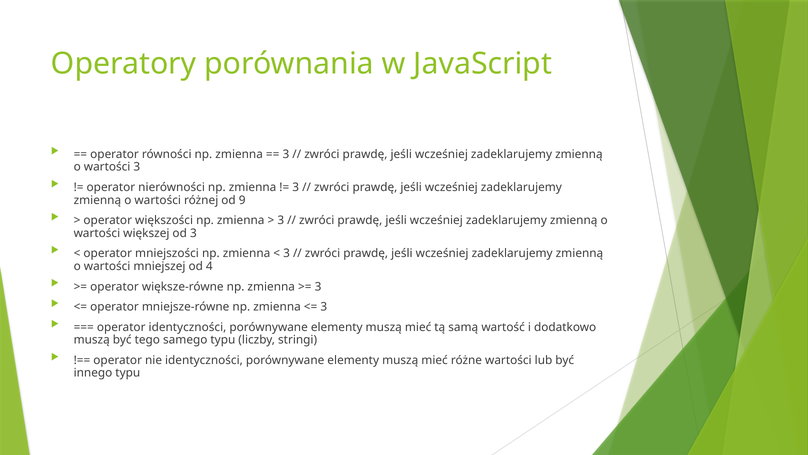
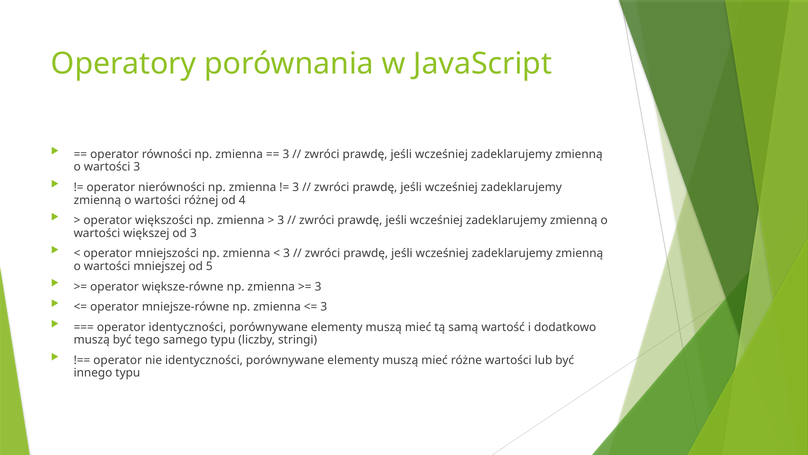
9: 9 -> 4
4: 4 -> 5
